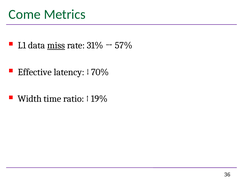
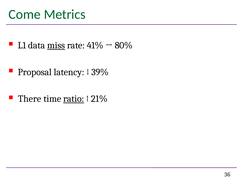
31%: 31% -> 41%
57%: 57% -> 80%
Effective: Effective -> Proposal
70%: 70% -> 39%
Width: Width -> There
ratio underline: none -> present
19%: 19% -> 21%
